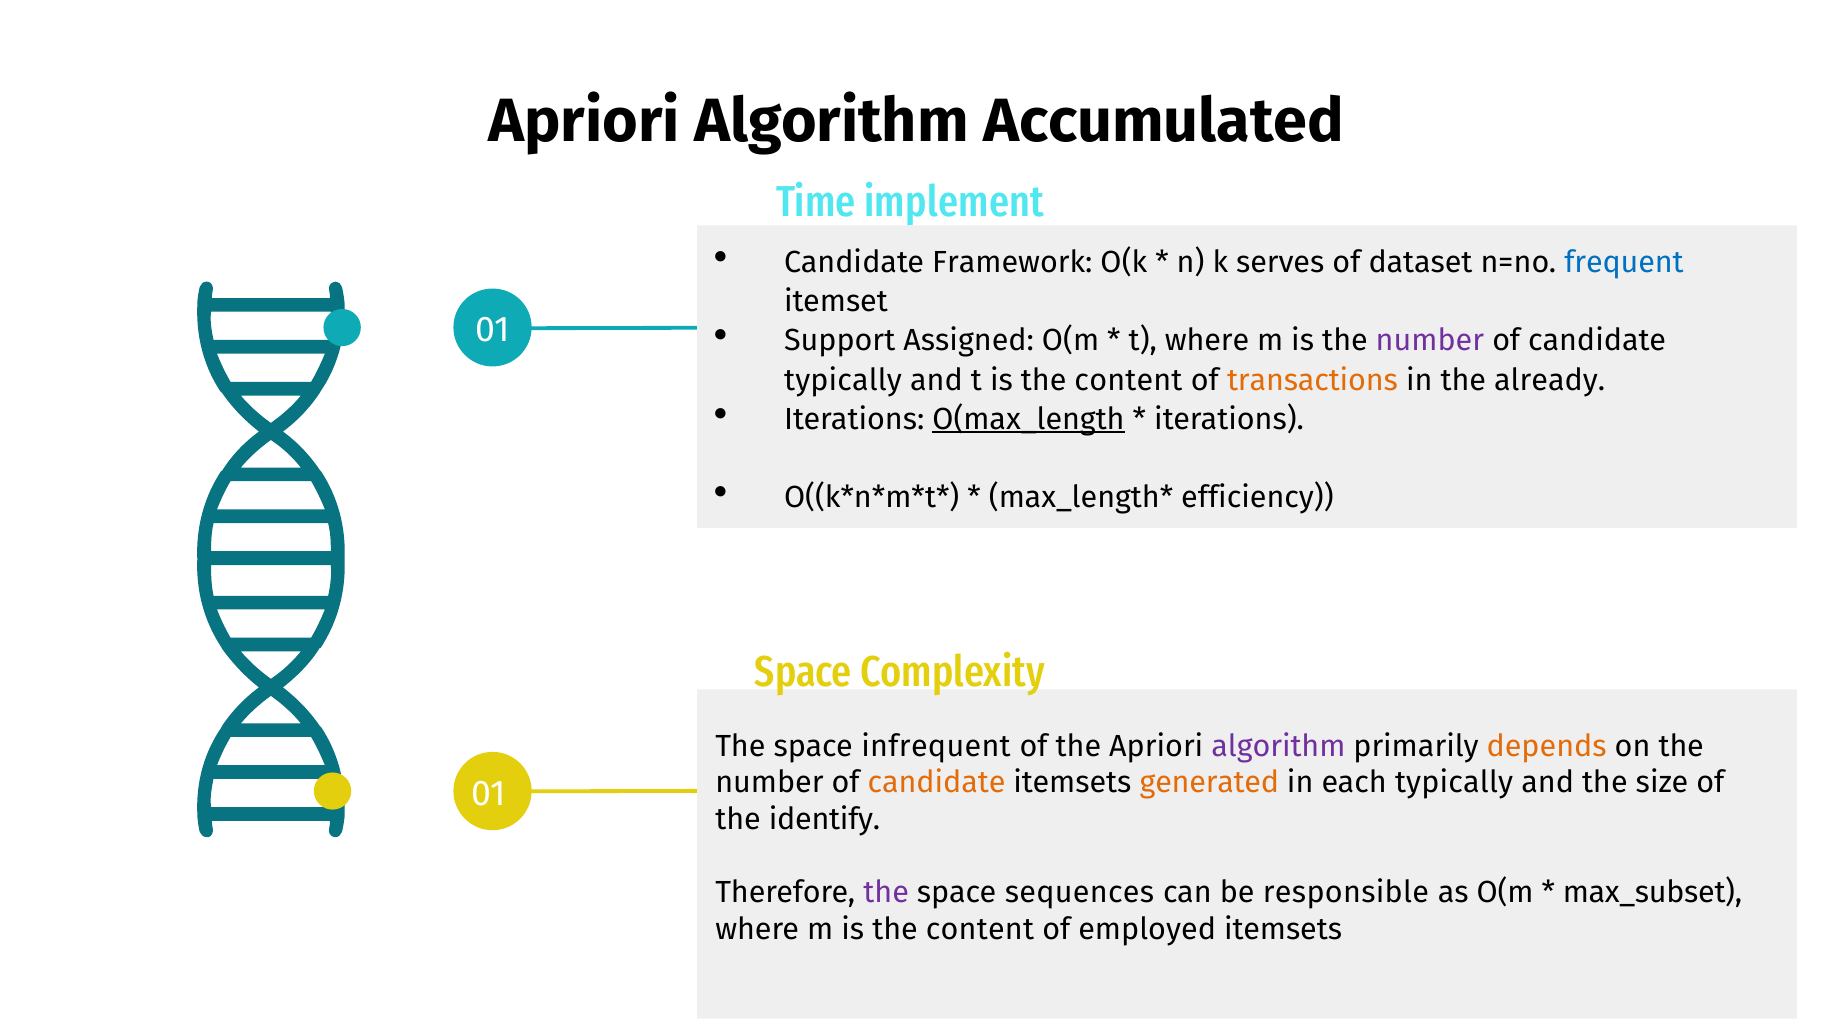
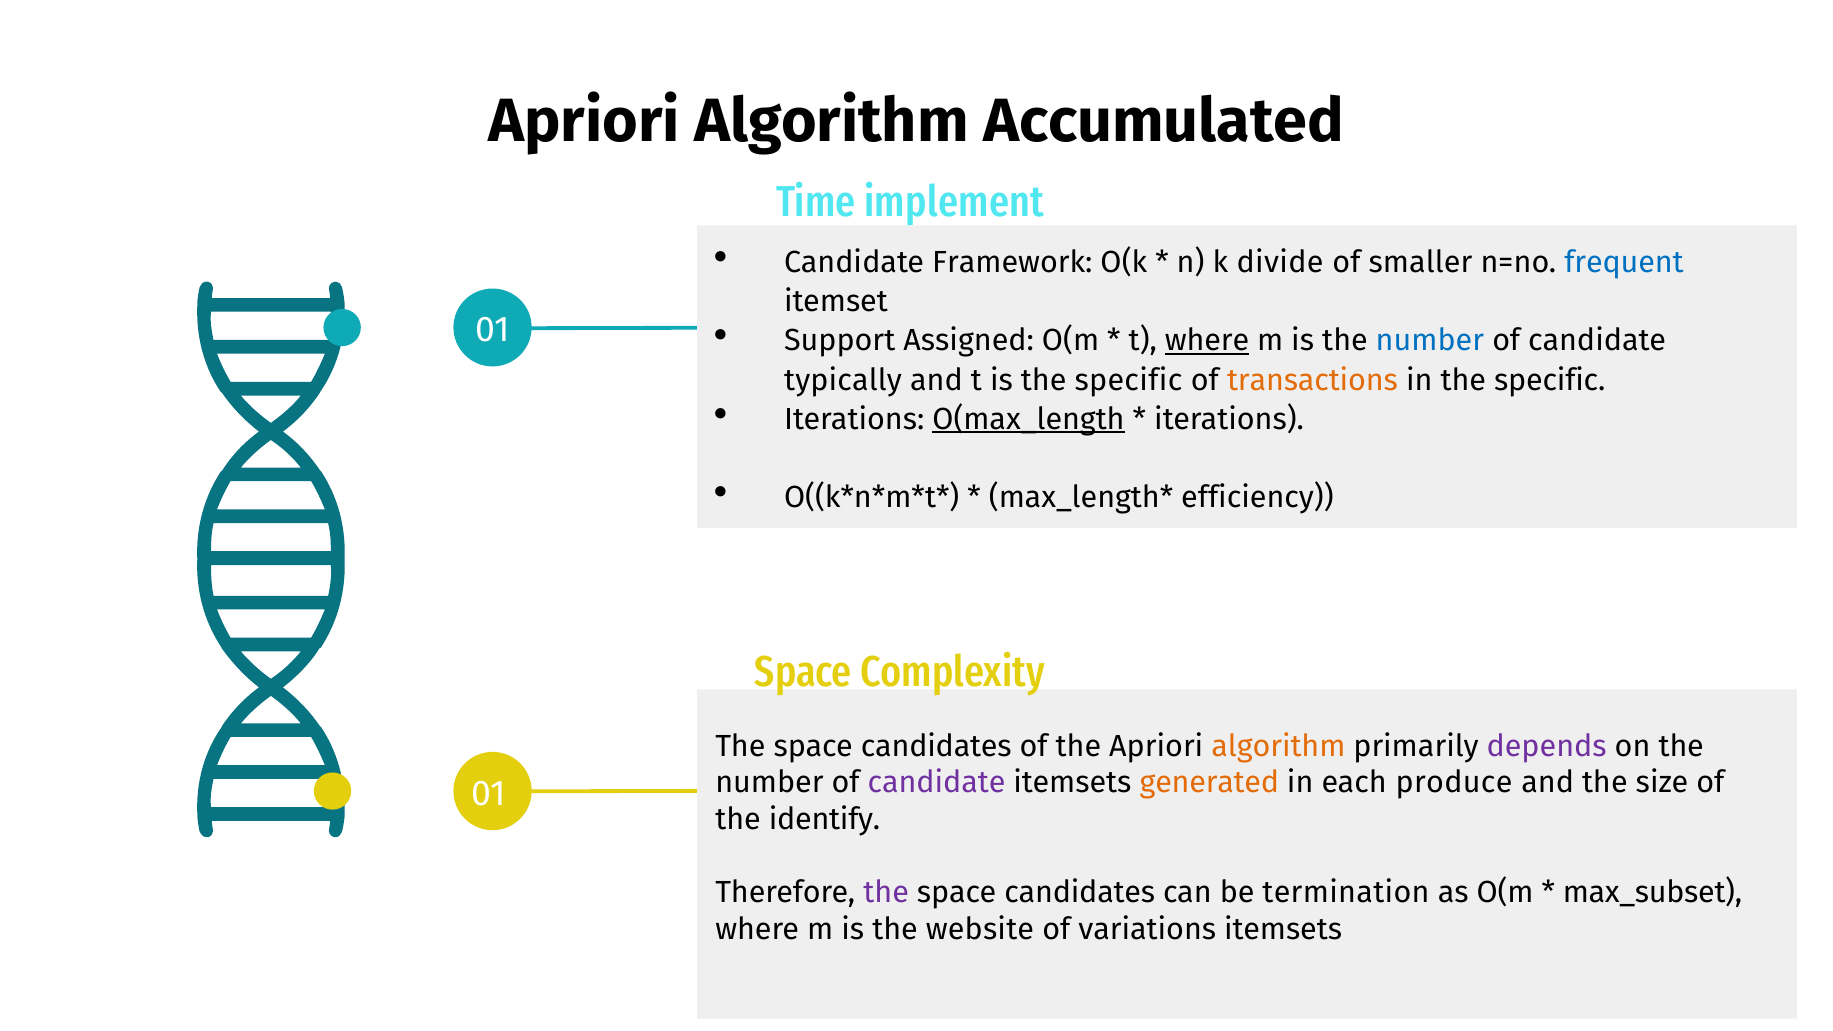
serves: serves -> divide
dataset: dataset -> smaller
where at (1207, 341) underline: none -> present
number at (1430, 341) colour: purple -> blue
t is the content: content -> specific
in the already: already -> specific
infrequent at (936, 746): infrequent -> candidates
algorithm at (1278, 746) colour: purple -> orange
depends colour: orange -> purple
candidate at (937, 783) colour: orange -> purple
each typically: typically -> produce
sequences at (1079, 893): sequences -> candidates
responsible: responsible -> termination
m is the content: content -> website
employed: employed -> variations
